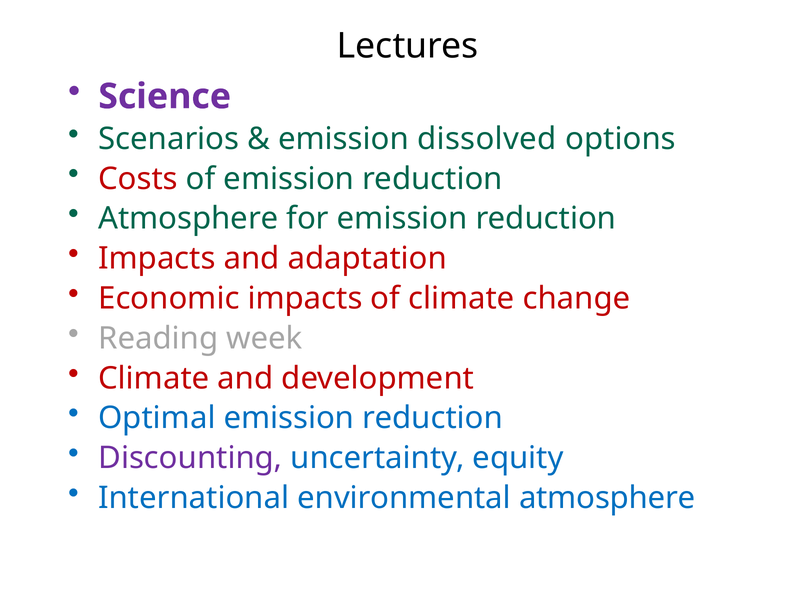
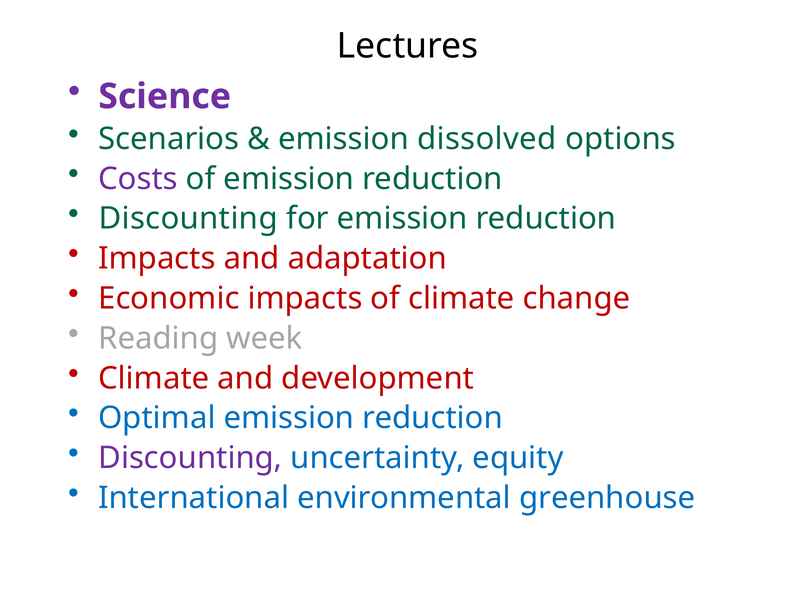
Costs colour: red -> purple
Atmosphere at (188, 219): Atmosphere -> Discounting
environmental atmosphere: atmosphere -> greenhouse
